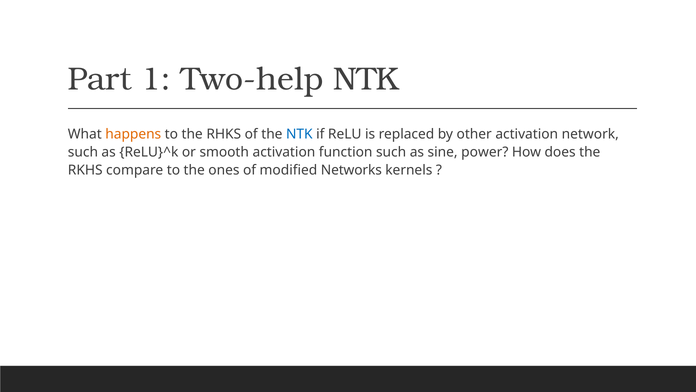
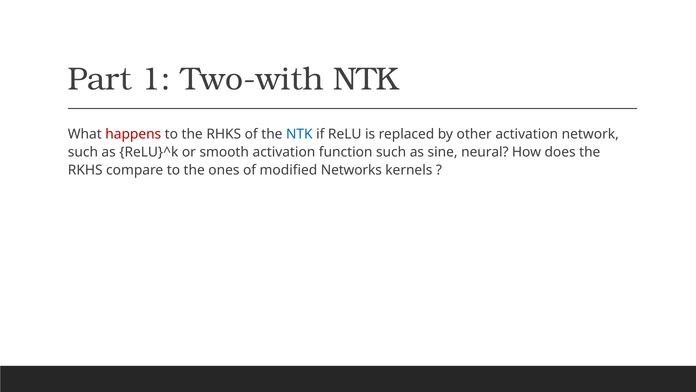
Two-help: Two-help -> Two-with
happens colour: orange -> red
power: power -> neural
